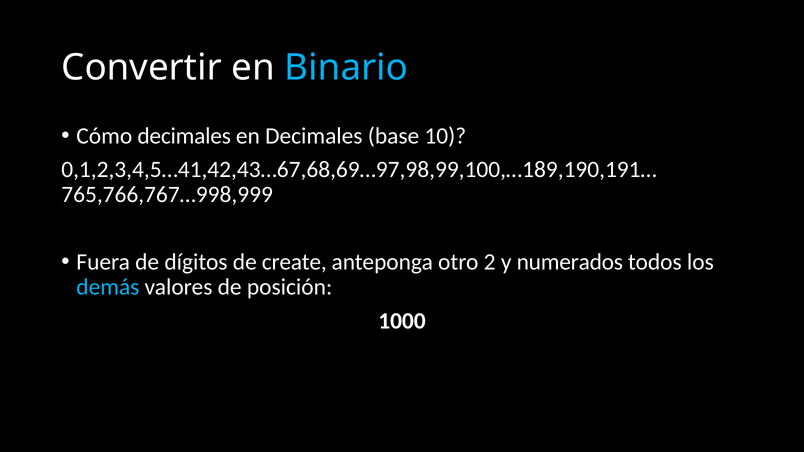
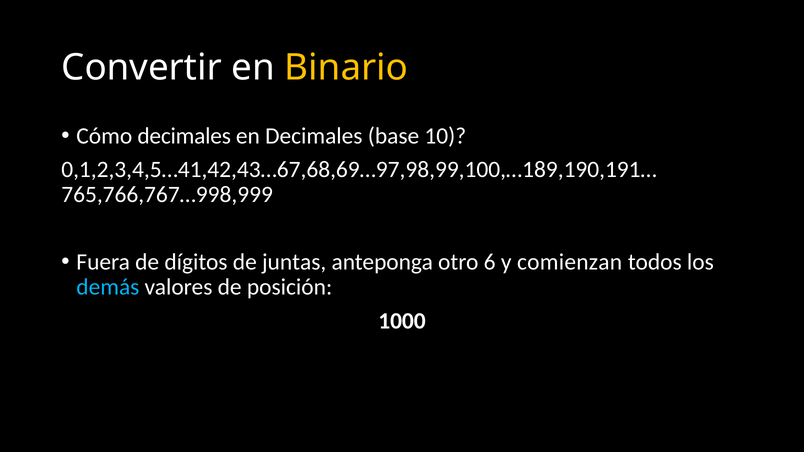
Binario colour: light blue -> yellow
create: create -> juntas
2: 2 -> 6
numerados: numerados -> comienzan
